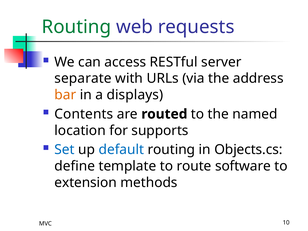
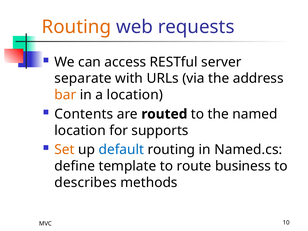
Routing at (76, 27) colour: green -> orange
a displays: displays -> location
Set colour: blue -> orange
Objects.cs: Objects.cs -> Named.cs
software: software -> business
extension: extension -> describes
